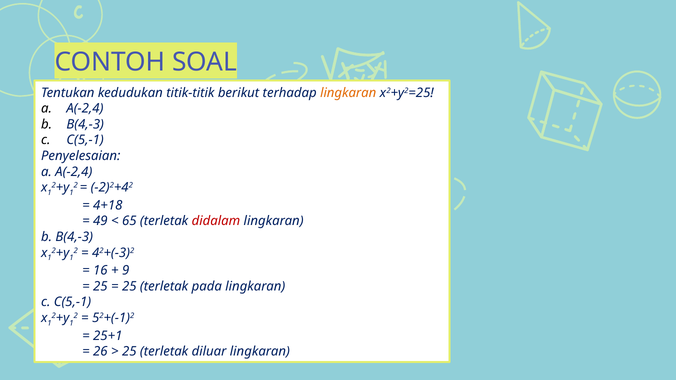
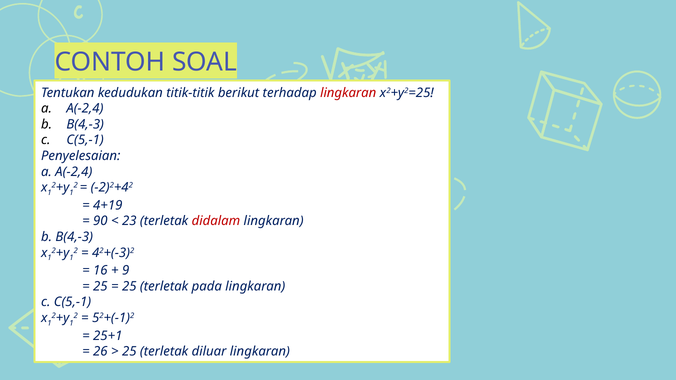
lingkaran at (348, 93) colour: orange -> red
4+18: 4+18 -> 4+19
49: 49 -> 90
65: 65 -> 23
